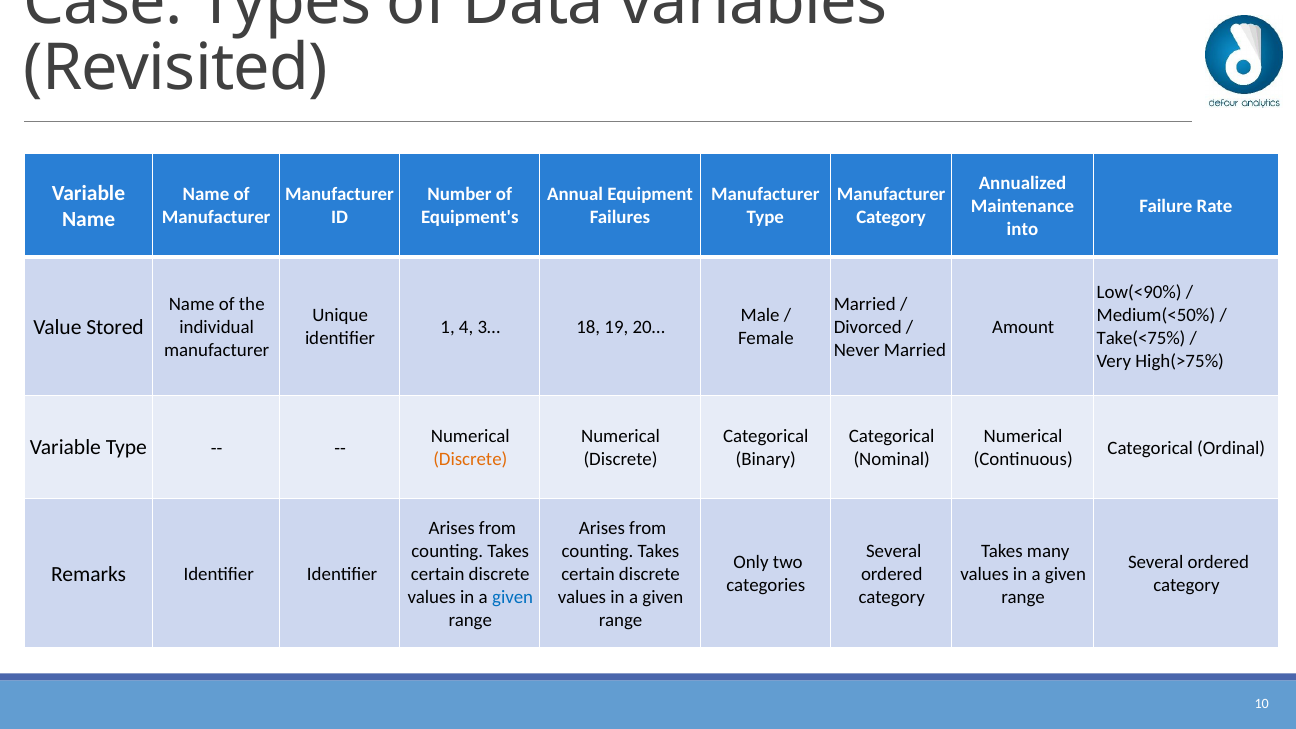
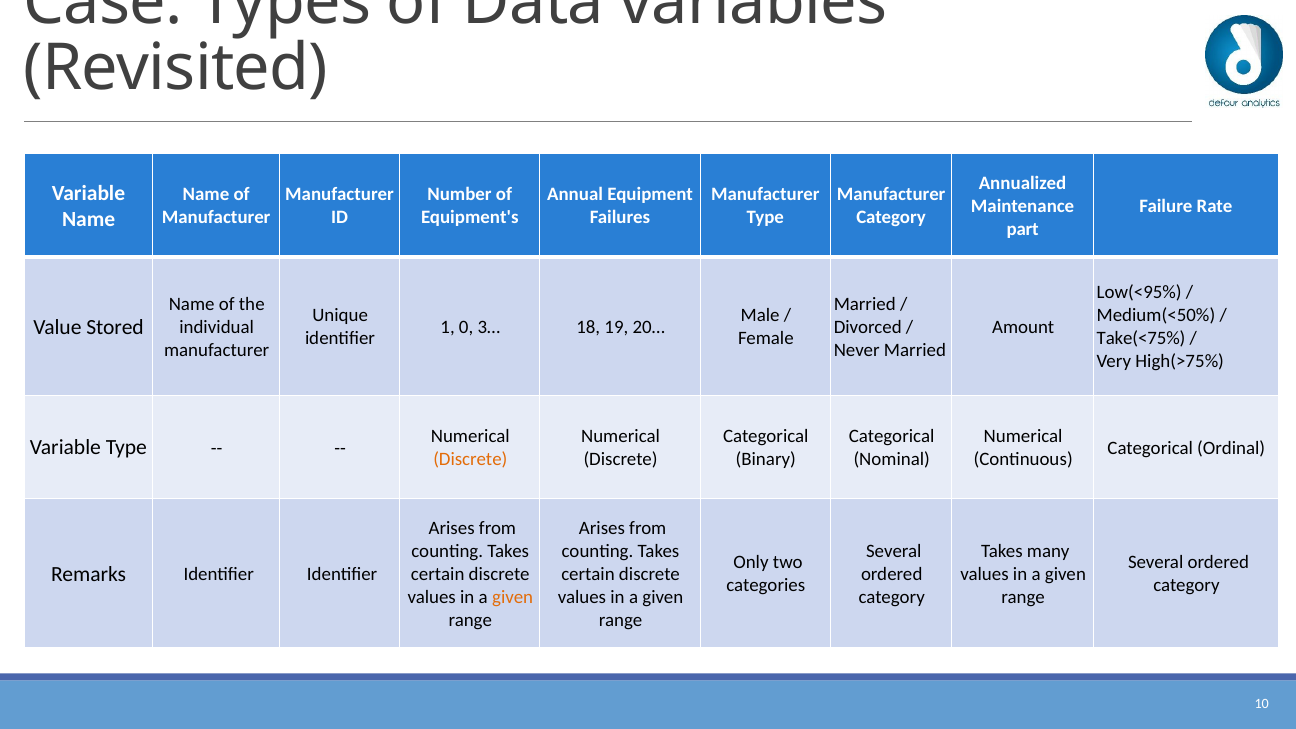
into: into -> part
Low(<90%: Low(<90% -> Low(<95%
4: 4 -> 0
given at (513, 597) colour: blue -> orange
